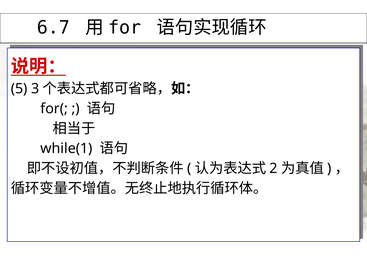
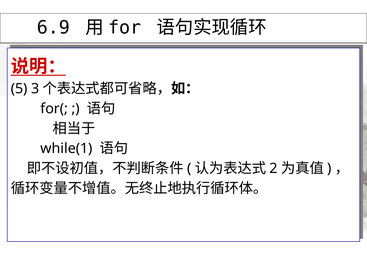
6.7: 6.7 -> 6.9
